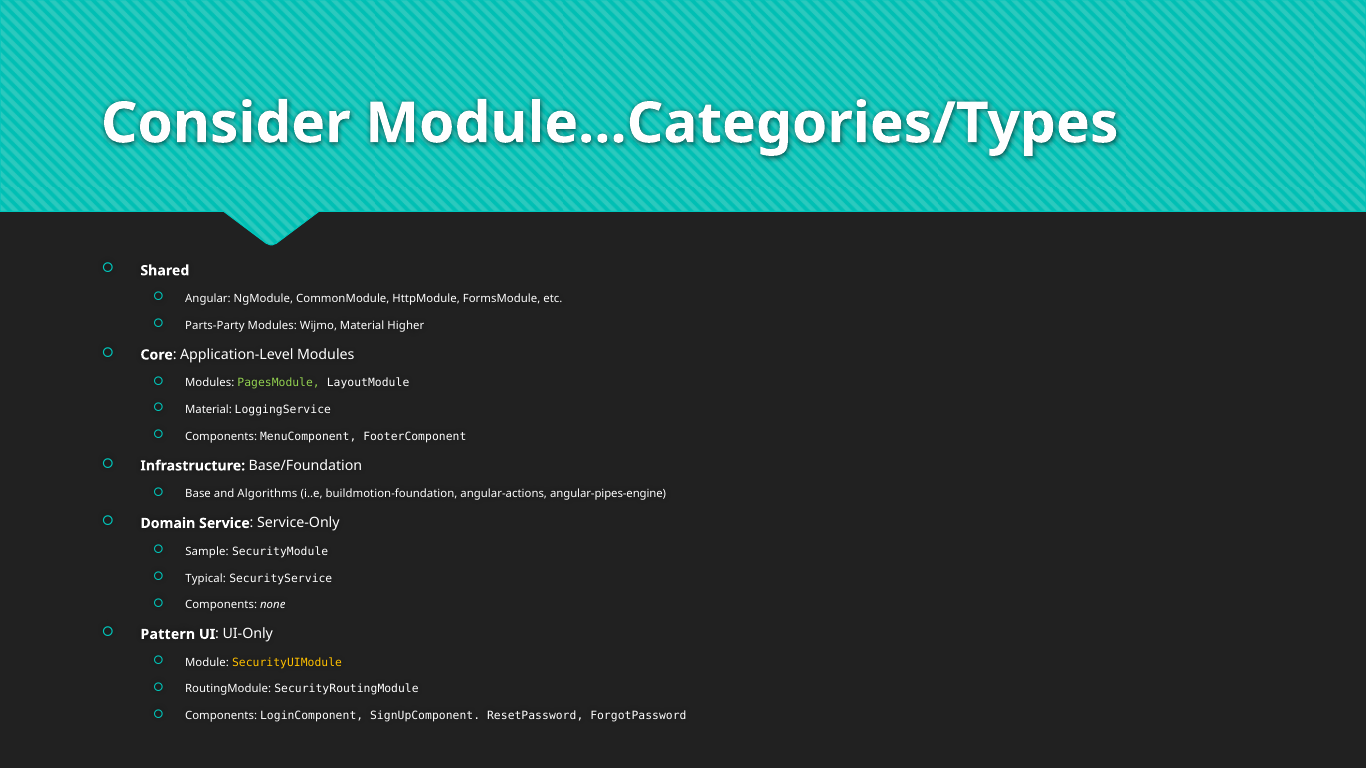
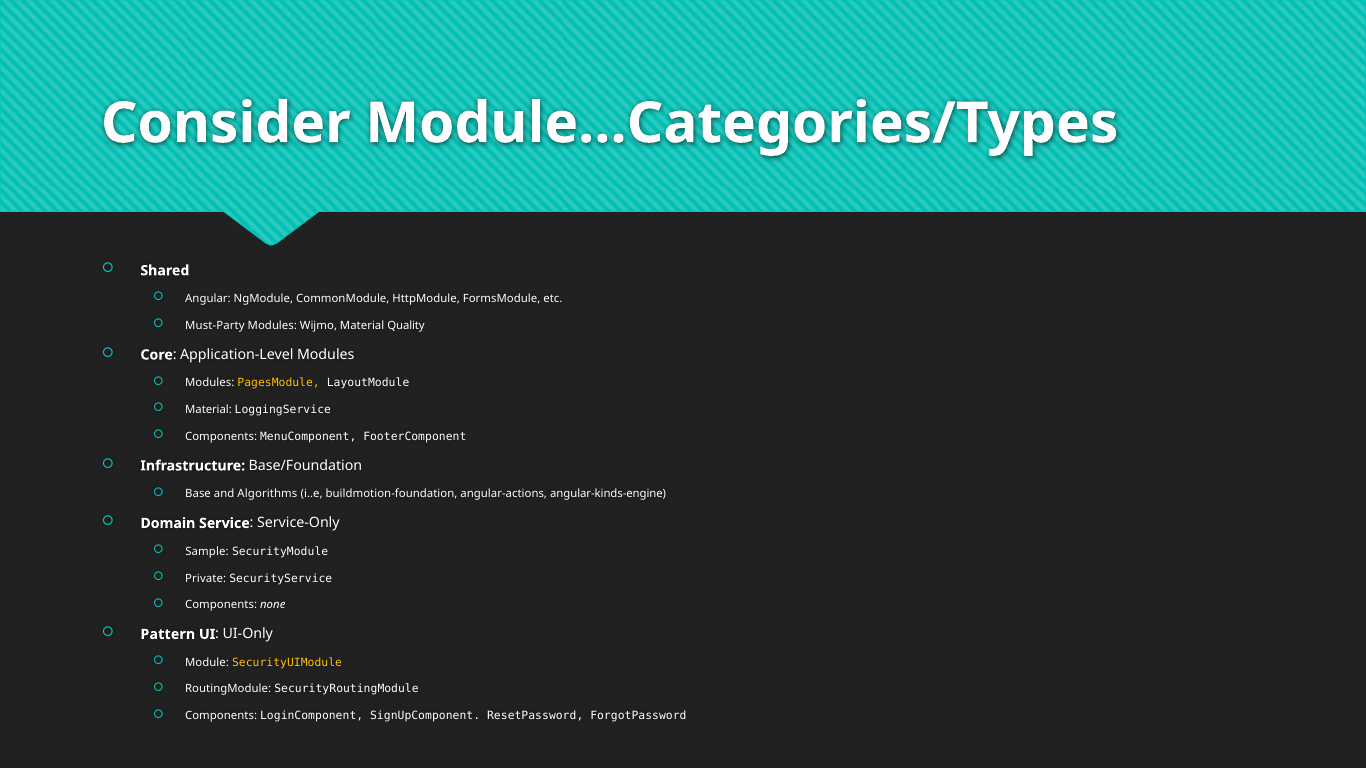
Parts-Party: Parts-Party -> Must-Party
Higher: Higher -> Quality
PagesModule colour: light green -> yellow
angular-pipes-engine: angular-pipes-engine -> angular-kinds-engine
Typical: Typical -> Private
